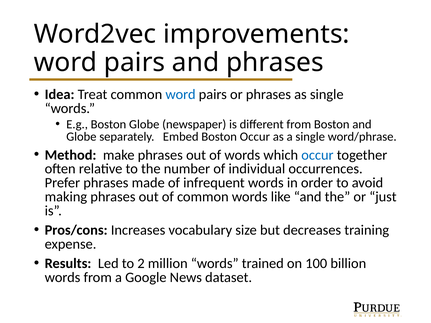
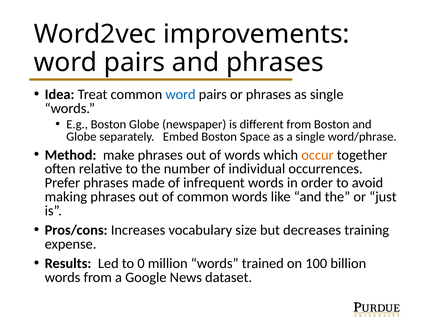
Boston Occur: Occur -> Space
occur at (317, 155) colour: blue -> orange
2: 2 -> 0
